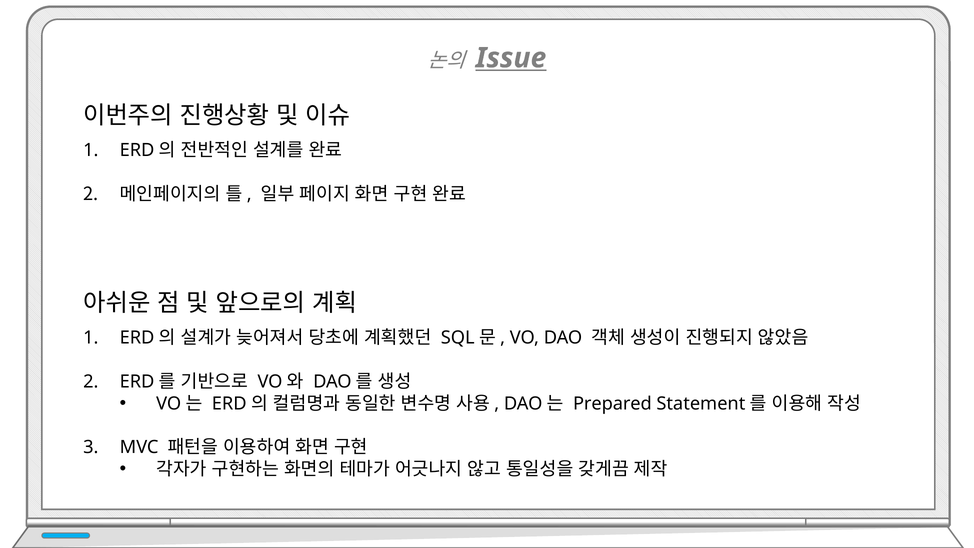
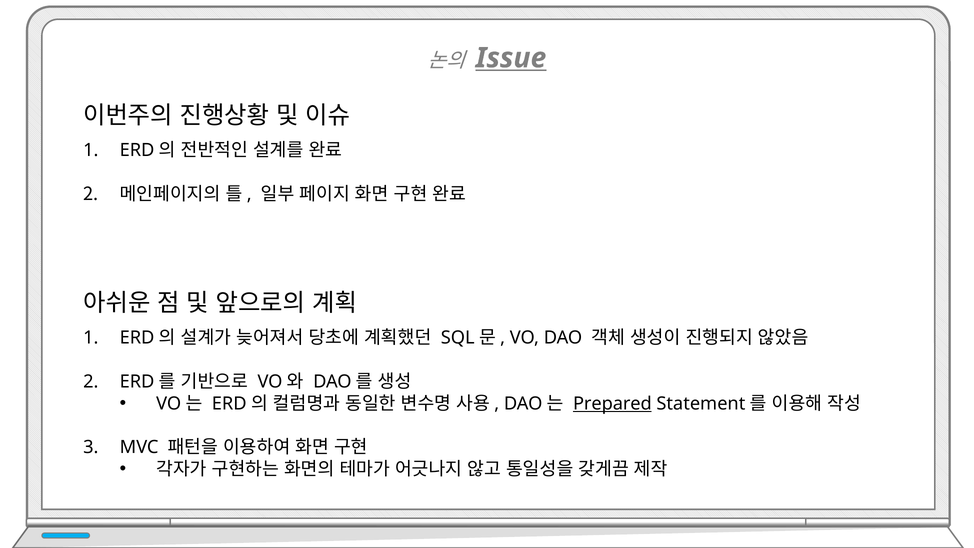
Prepared underline: none -> present
